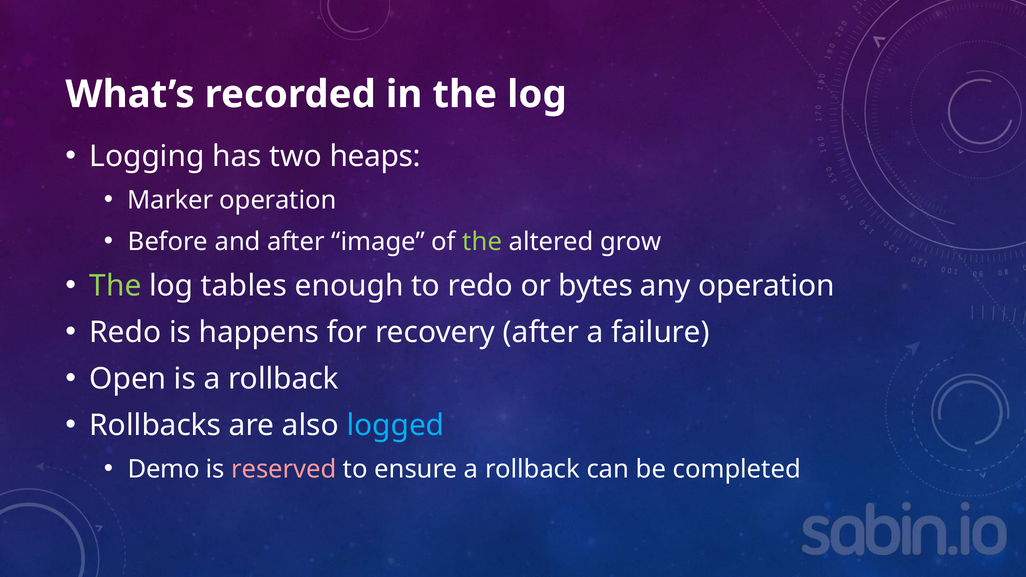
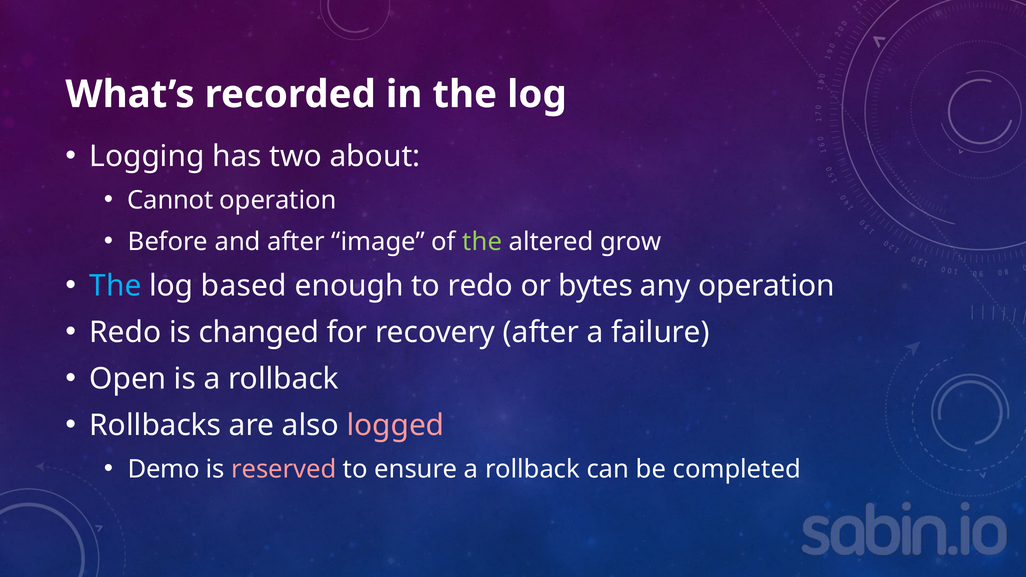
heaps: heaps -> about
Marker: Marker -> Cannot
The at (115, 286) colour: light green -> light blue
tables: tables -> based
happens: happens -> changed
logged colour: light blue -> pink
